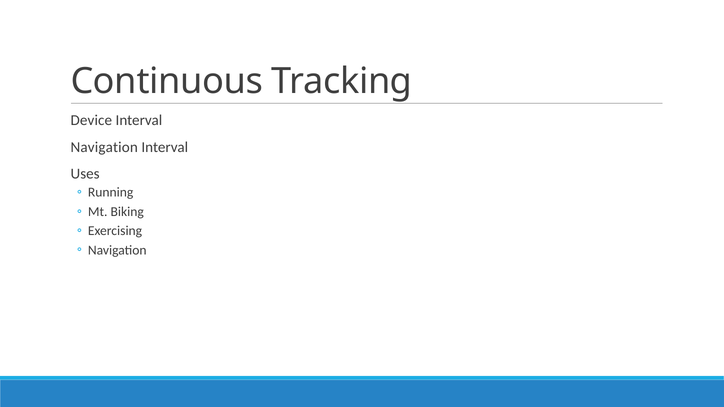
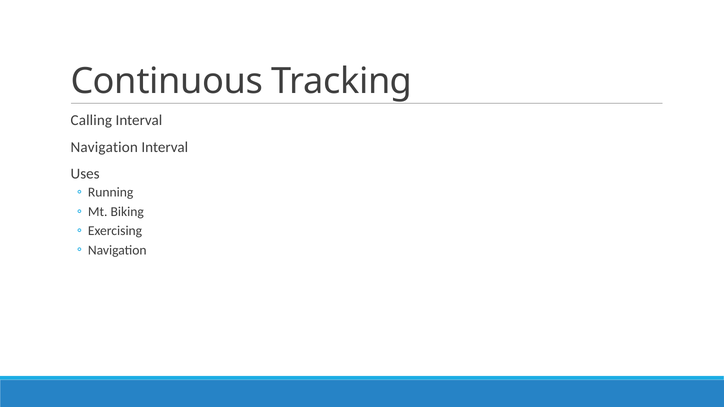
Device: Device -> Calling
